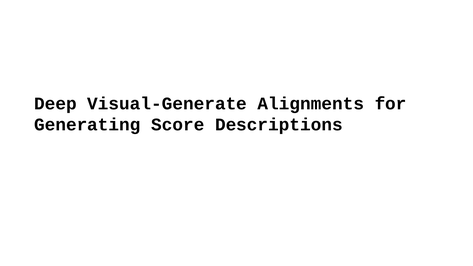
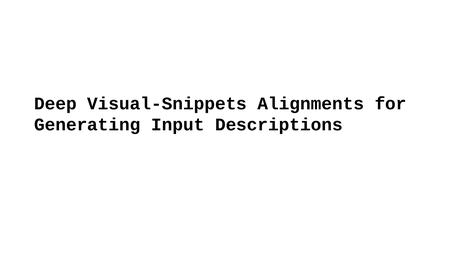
Visual-Generate: Visual-Generate -> Visual-Snippets
Score: Score -> Input
